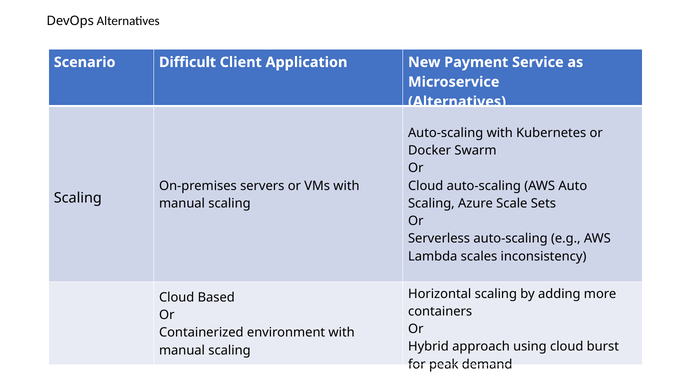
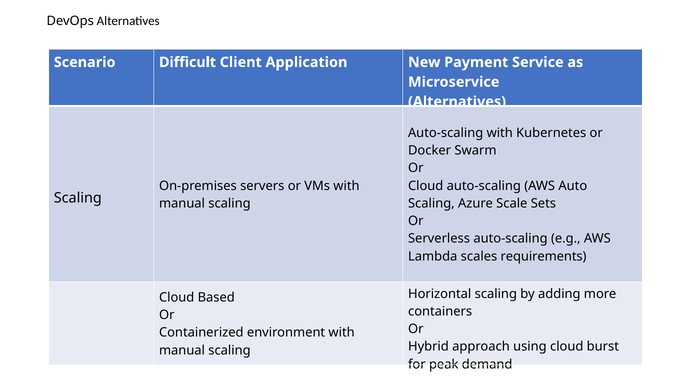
inconsistency: inconsistency -> requirements
